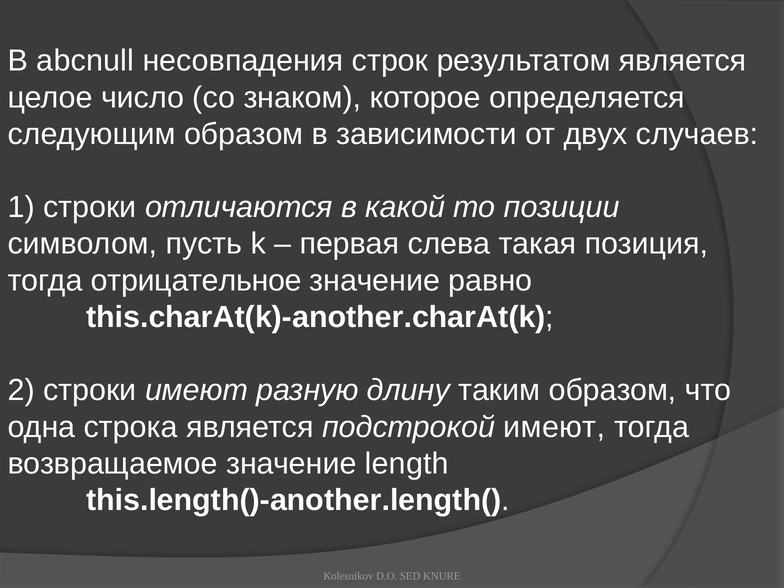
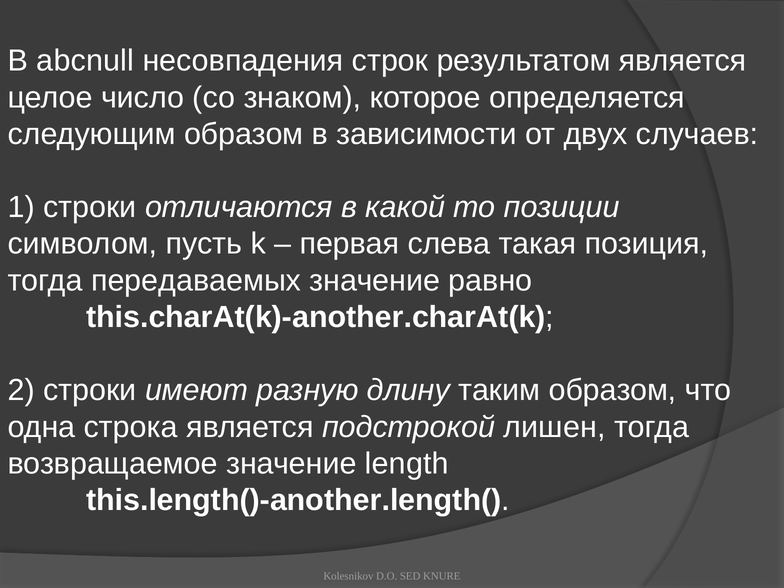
отрицательное: отрицательное -> передаваемых
подстрокой имеют: имеют -> лишен
